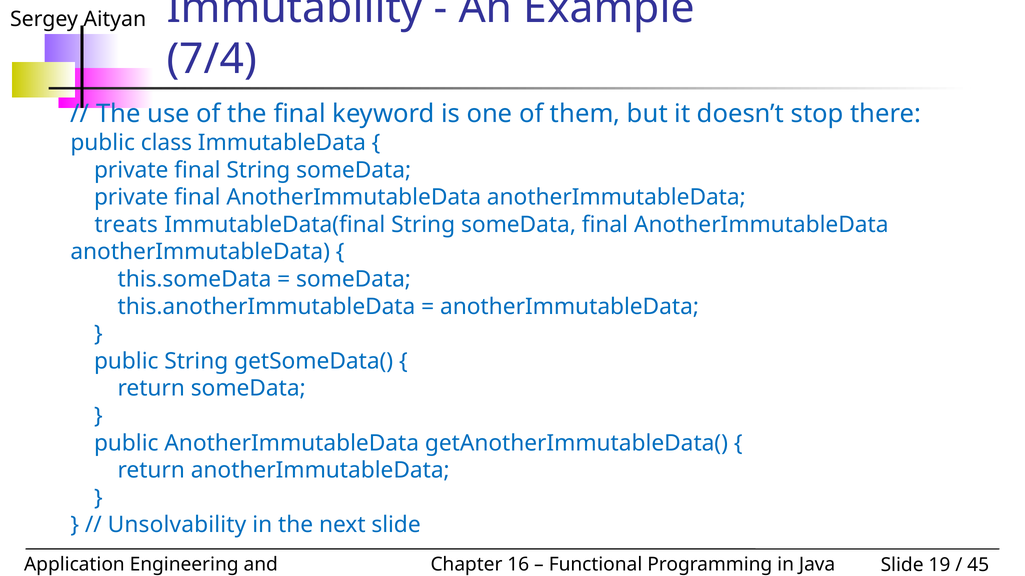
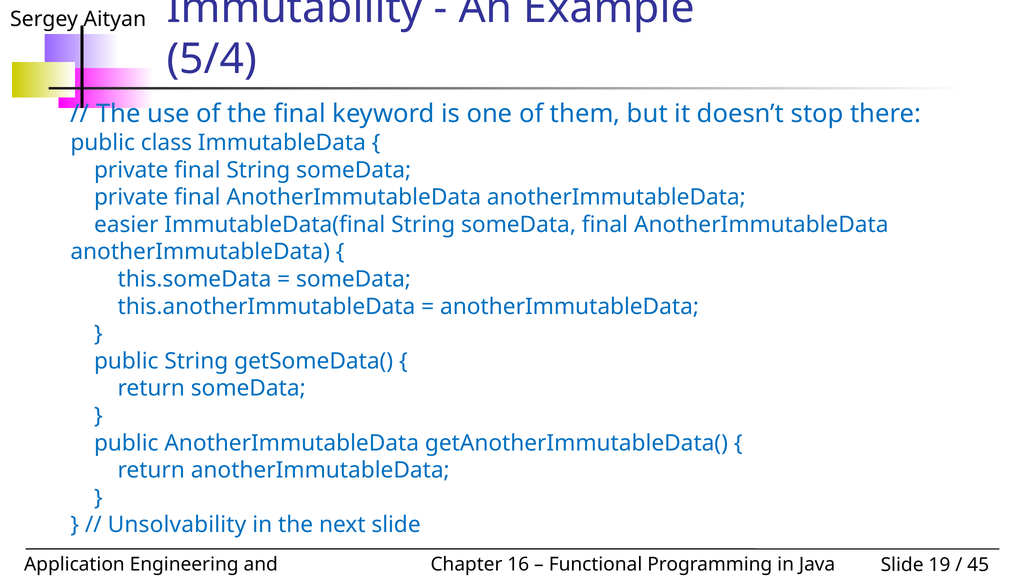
7/4: 7/4 -> 5/4
treats: treats -> easier
